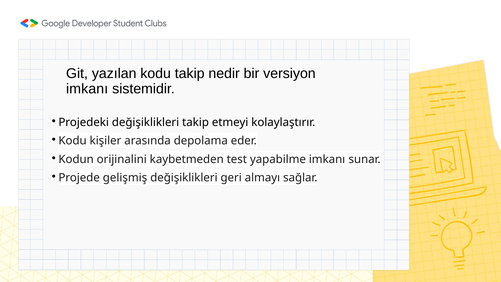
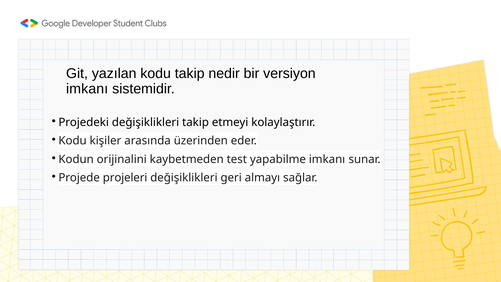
depolama: depolama -> üzerinden
gelişmiş: gelişmiş -> projeleri
